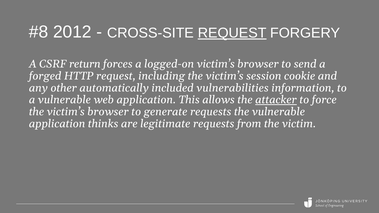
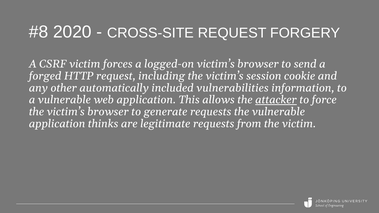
2012: 2012 -> 2020
REQUEST at (232, 33) underline: present -> none
CSRF return: return -> victim
